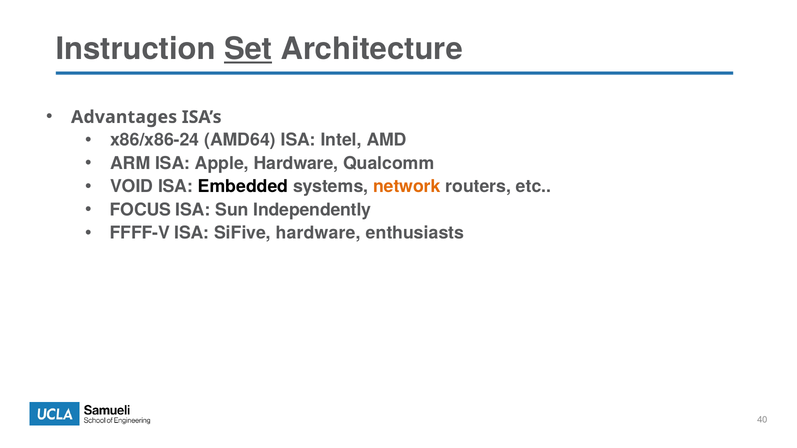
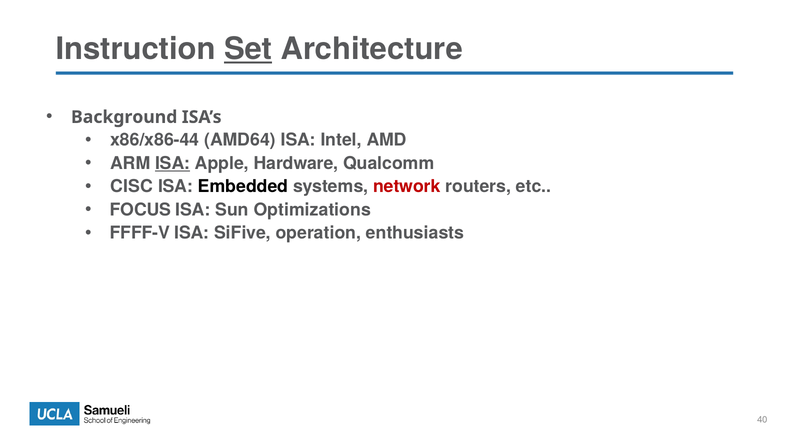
Advantages: Advantages -> Background
x86/x86-24: x86/x86-24 -> x86/x86-44
ISA at (173, 163) underline: none -> present
VOID: VOID -> CISC
network colour: orange -> red
Independently: Independently -> Optimizations
SiFive hardware: hardware -> operation
